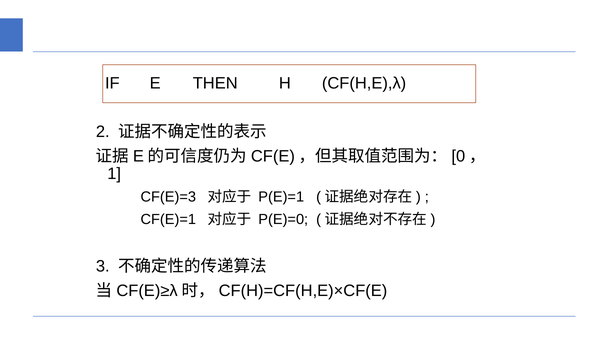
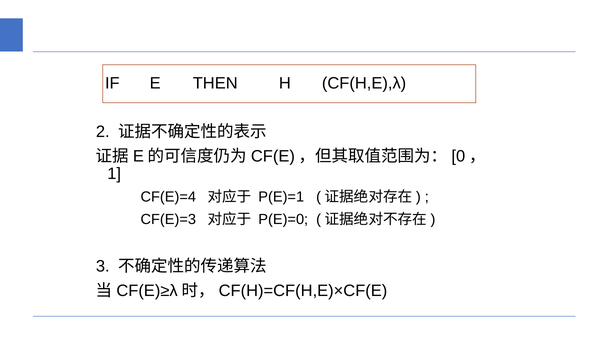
CF(E)=3: CF(E)=3 -> CF(E)=4
CF(E)=1: CF(E)=1 -> CF(E)=3
